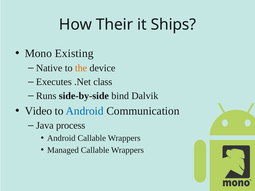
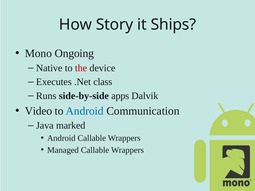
Their: Their -> Story
Existing: Existing -> Ongoing
the colour: orange -> red
bind: bind -> apps
process: process -> marked
